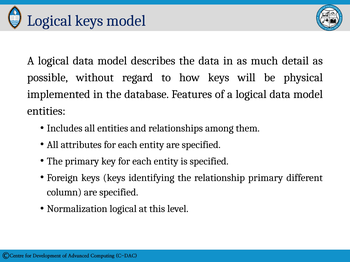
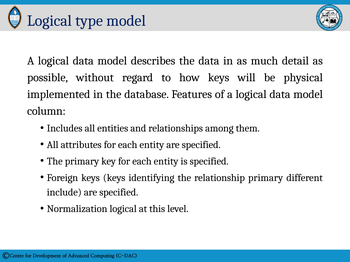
Logical keys: keys -> type
entities at (46, 111): entities -> column
column: column -> include
